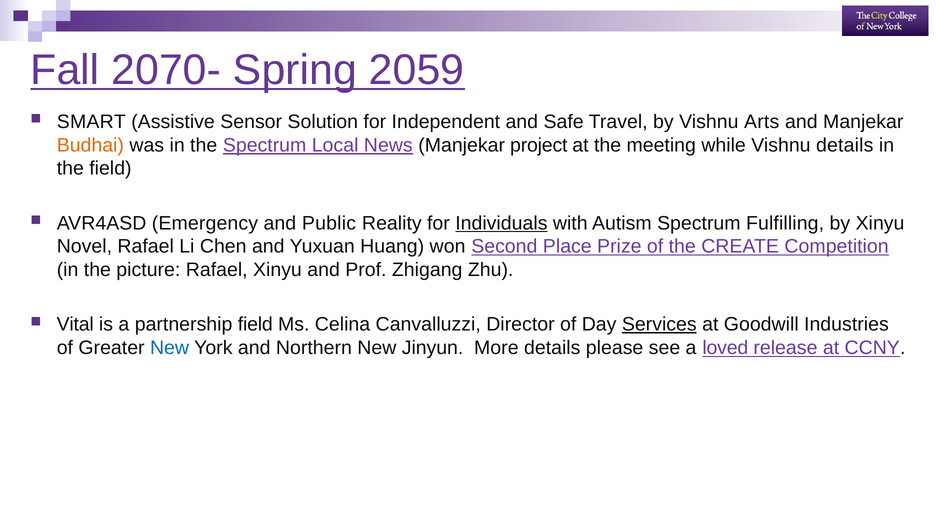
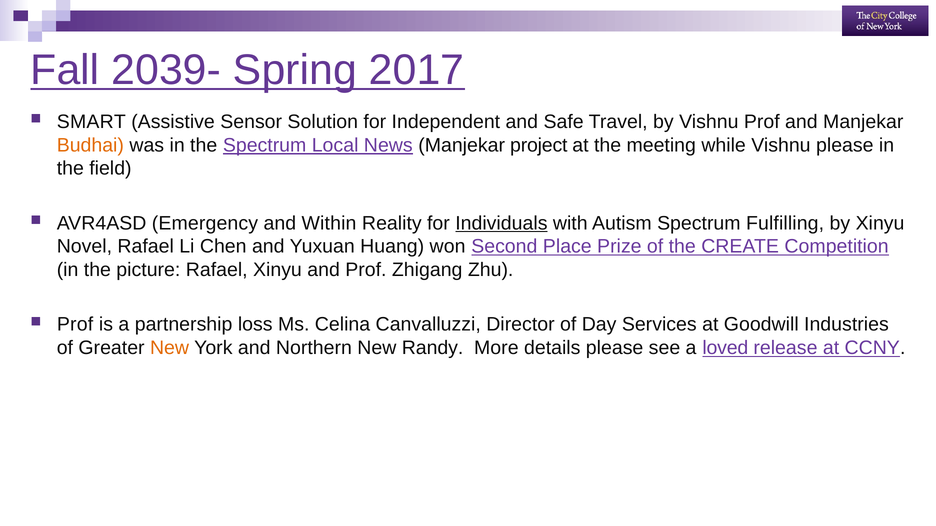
2070-: 2070- -> 2039-
2059: 2059 -> 2017
Vishnu Arts: Arts -> Prof
Vishnu details: details -> please
Public: Public -> Within
Vital at (75, 325): Vital -> Prof
partnership field: field -> loss
Services underline: present -> none
New at (170, 348) colour: blue -> orange
Jinyun: Jinyun -> Randy
